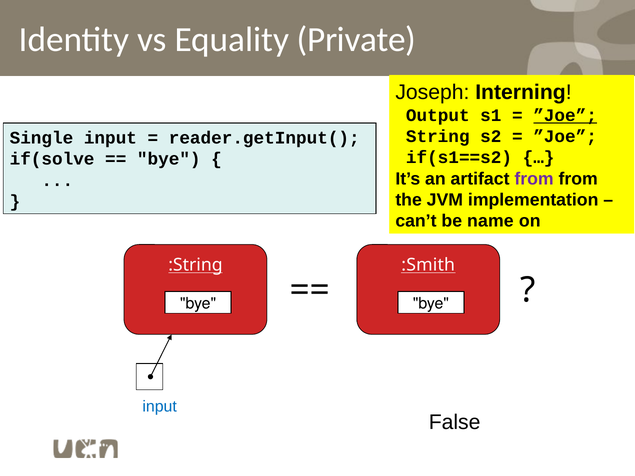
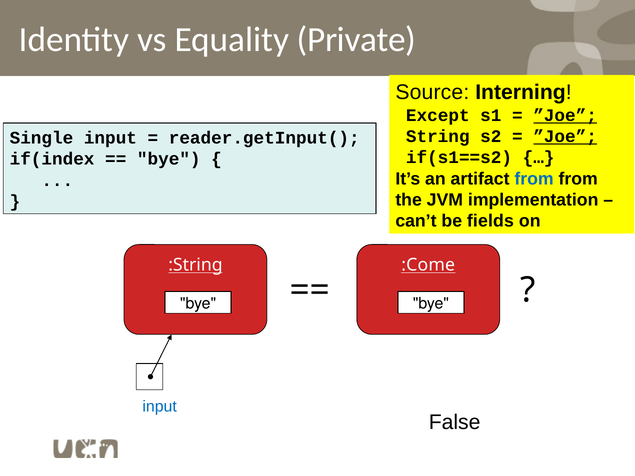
Joseph: Joseph -> Source
Output: Output -> Except
”Joe at (565, 137) underline: none -> present
if(solve: if(solve -> if(index
from at (534, 179) colour: purple -> blue
name: name -> fields
:Smith: :Smith -> :Come
